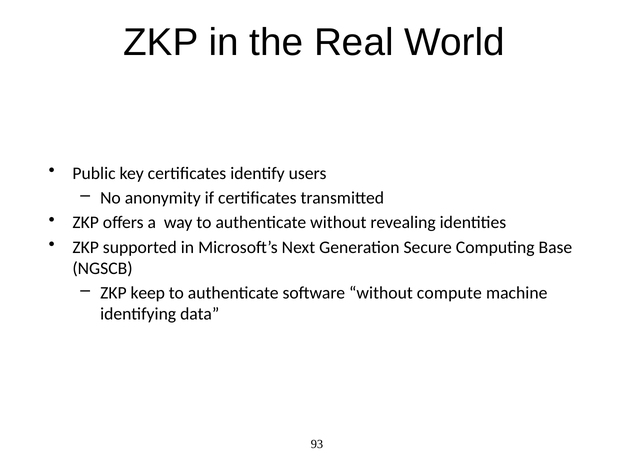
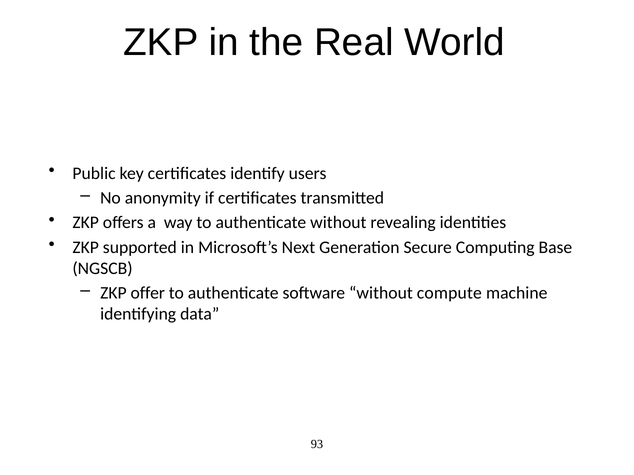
keep: keep -> offer
